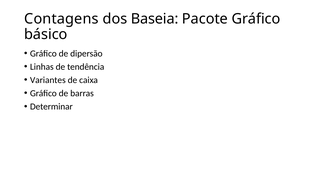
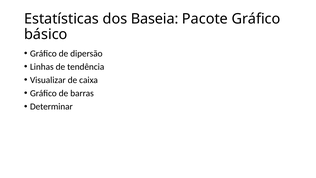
Contagens: Contagens -> Estatísticas
Variantes: Variantes -> Visualizar
